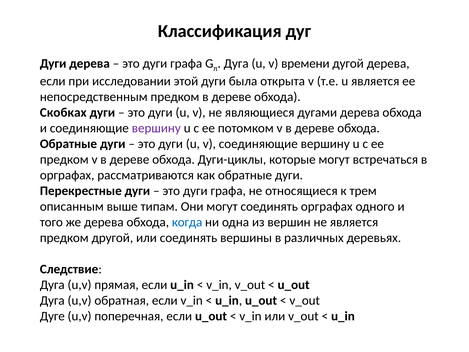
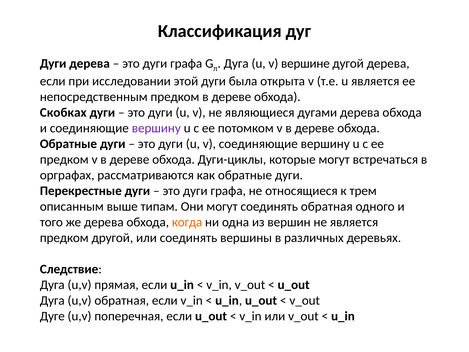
времени: времени -> вершине
соединять орграфах: орграфах -> обратная
когда colour: blue -> orange
